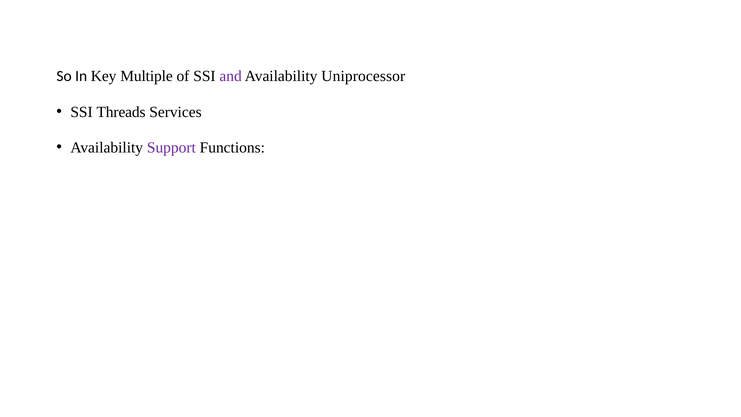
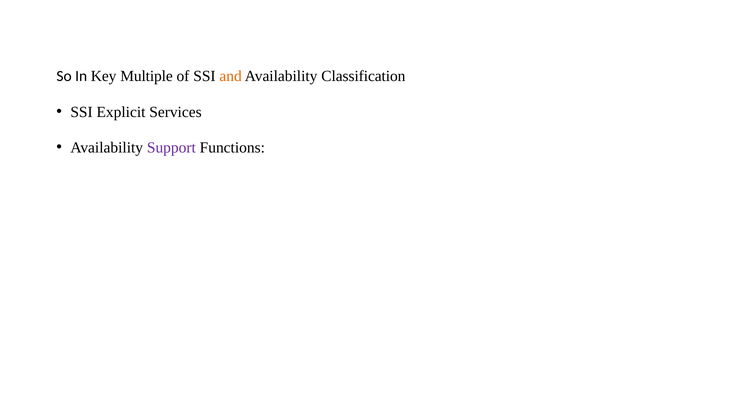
and colour: purple -> orange
Uniprocessor: Uniprocessor -> Classification
Threads: Threads -> Explicit
